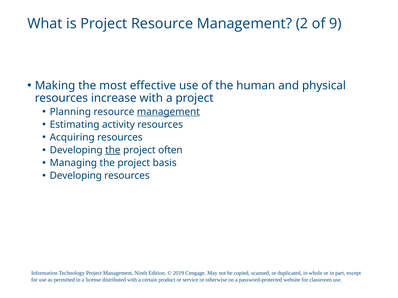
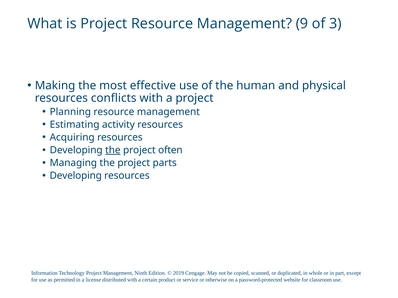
2: 2 -> 9
9: 9 -> 3
increase: increase -> conflicts
management at (168, 112) underline: present -> none
basis: basis -> parts
